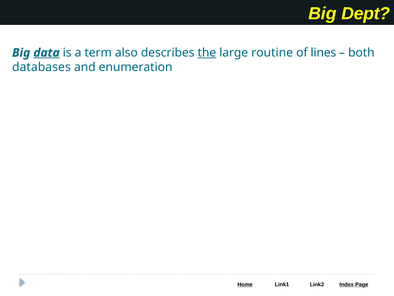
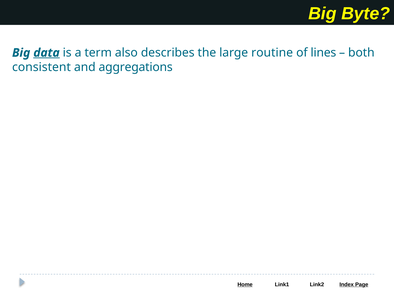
Dept: Dept -> Byte
the underline: present -> none
databases: databases -> consistent
enumeration: enumeration -> aggregations
